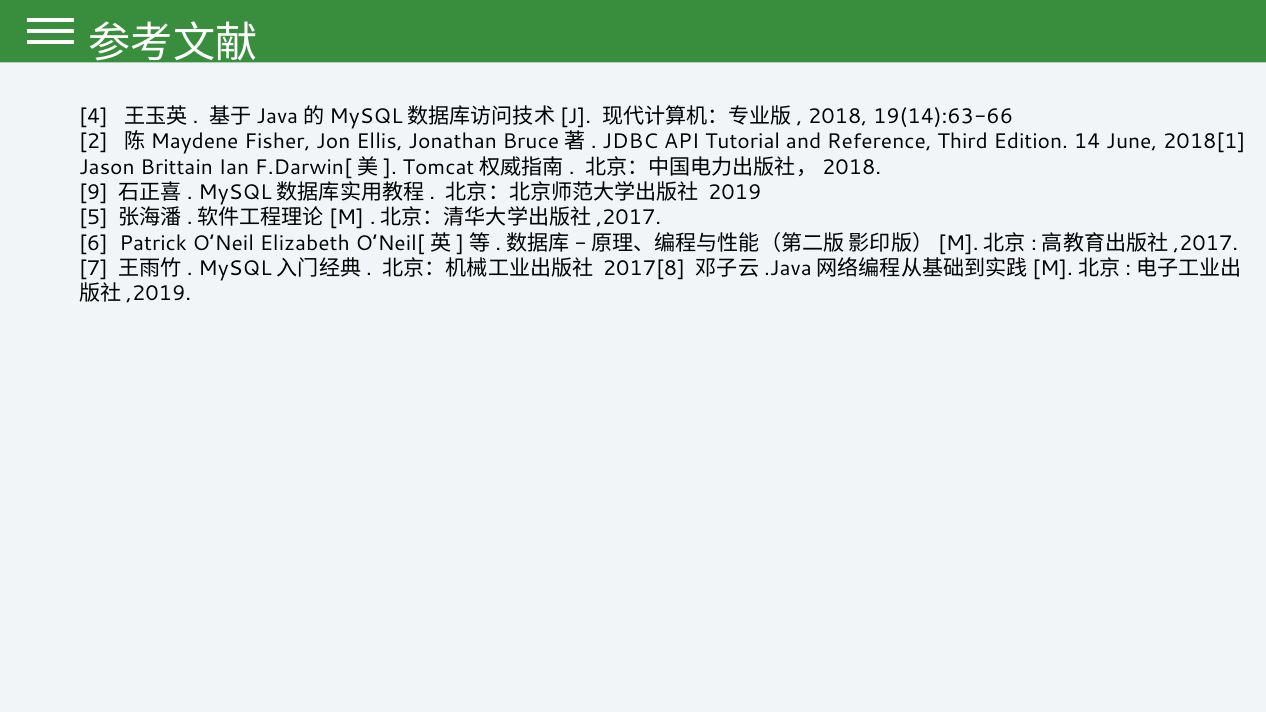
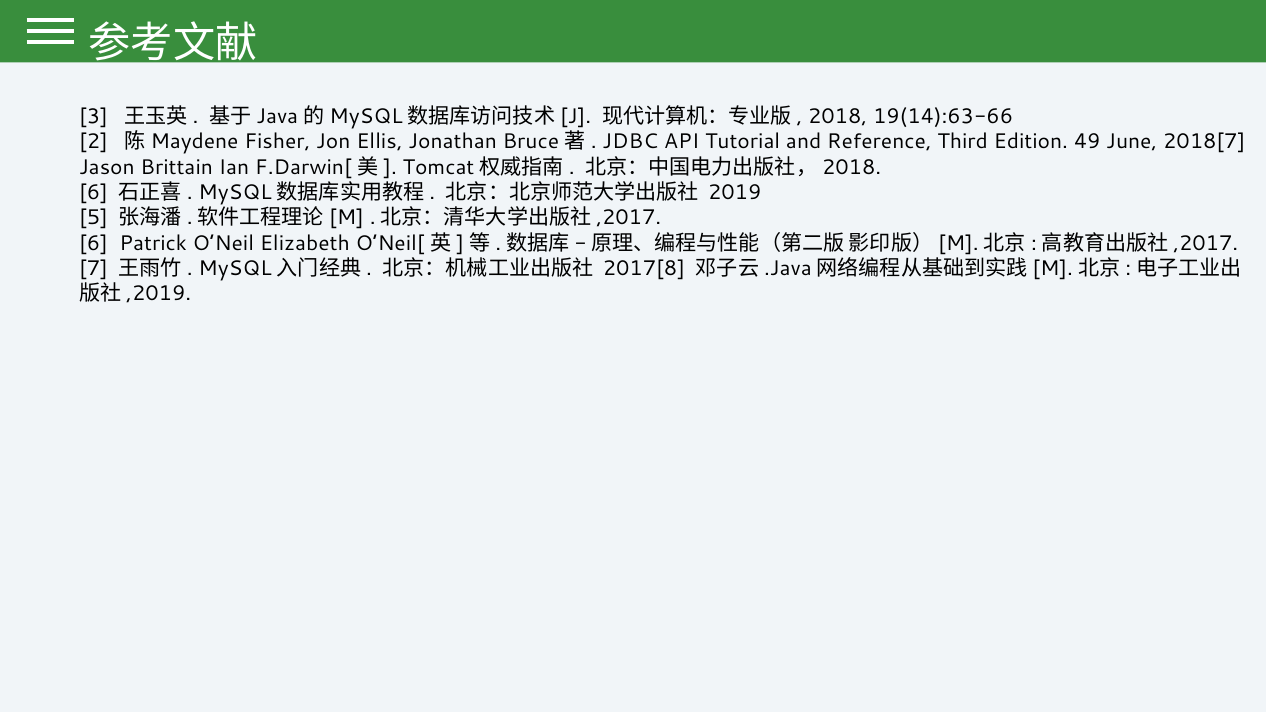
4: 4 -> 3
14: 14 -> 49
2018[1: 2018[1 -> 2018[7
9 at (94, 193): 9 -> 6
